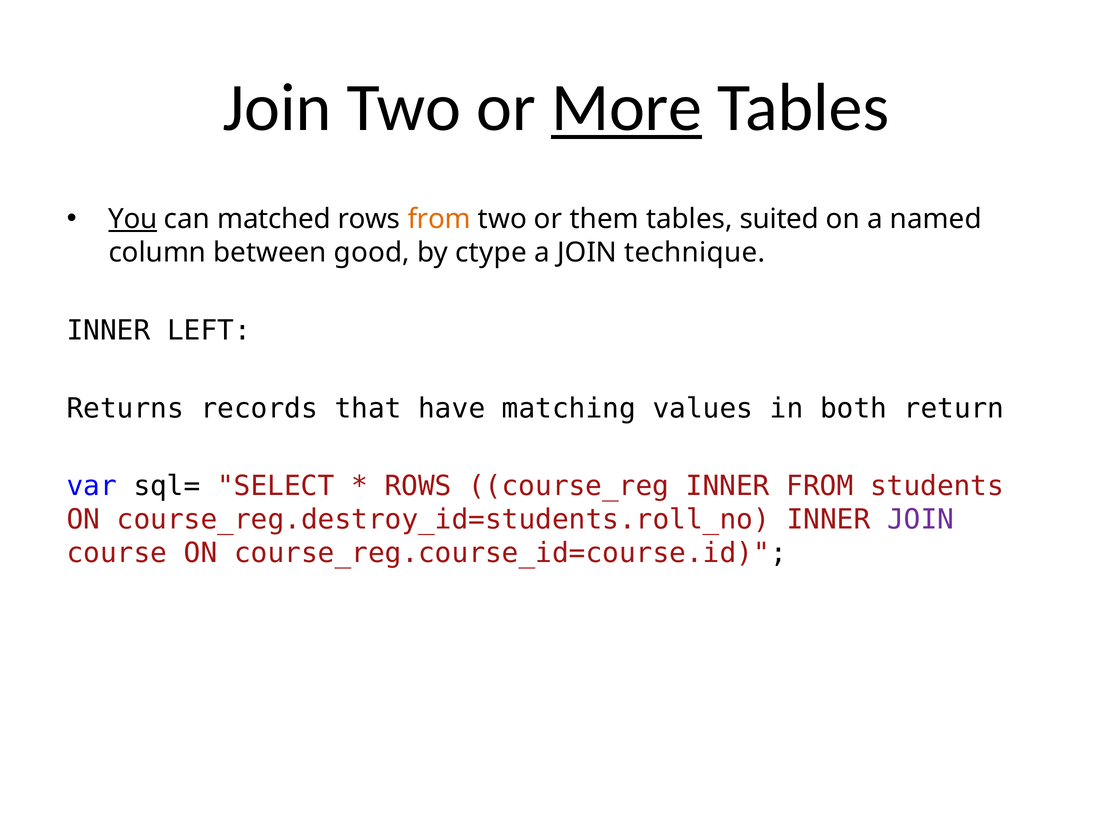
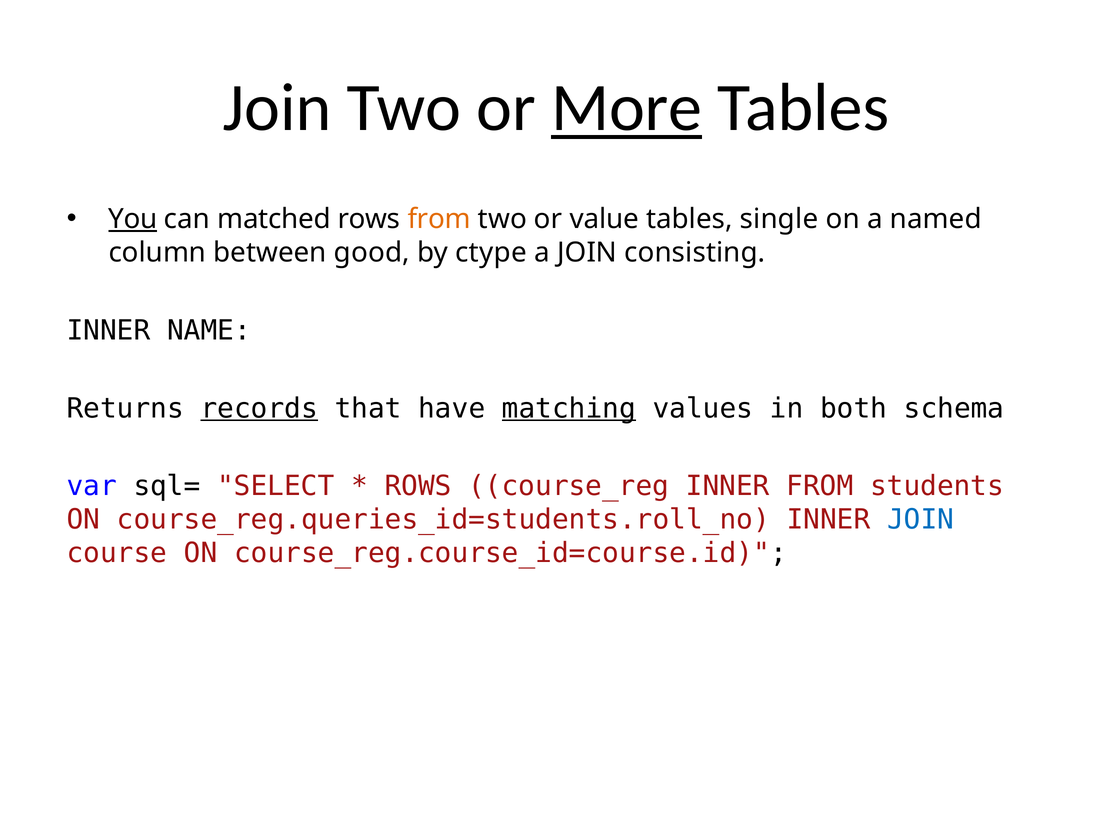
them: them -> value
suited: suited -> single
technique: technique -> consisting
LEFT: LEFT -> NAME
records underline: none -> present
matching underline: none -> present
return: return -> schema
course_reg.destroy_id=students.roll_no: course_reg.destroy_id=students.roll_no -> course_reg.queries_id=students.roll_no
JOIN at (921, 519) colour: purple -> blue
